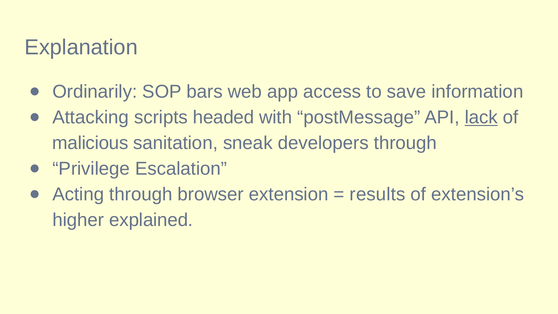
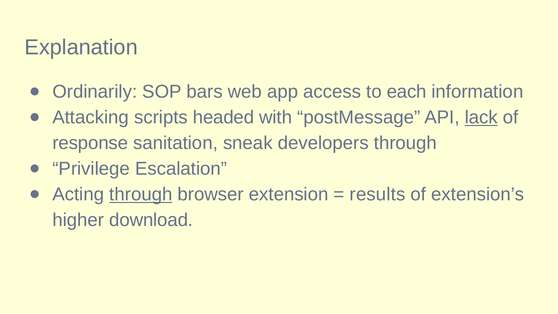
save: save -> each
malicious: malicious -> response
through at (141, 194) underline: none -> present
explained: explained -> download
